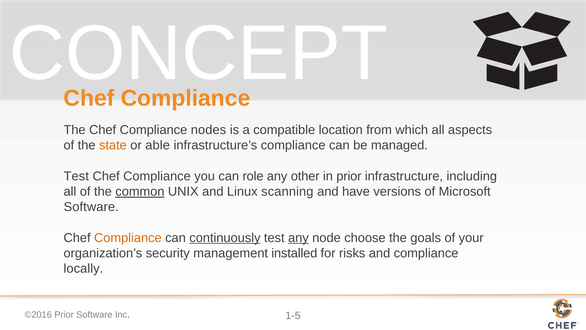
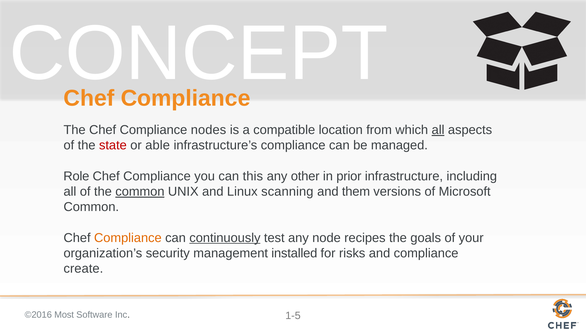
all at (438, 130) underline: none -> present
state colour: orange -> red
Test at (76, 176): Test -> Role
role: role -> this
have: have -> them
Software at (91, 207): Software -> Common
any at (298, 238) underline: present -> none
choose: choose -> recipes
locally: locally -> create
Prior at (64, 314): Prior -> Most
